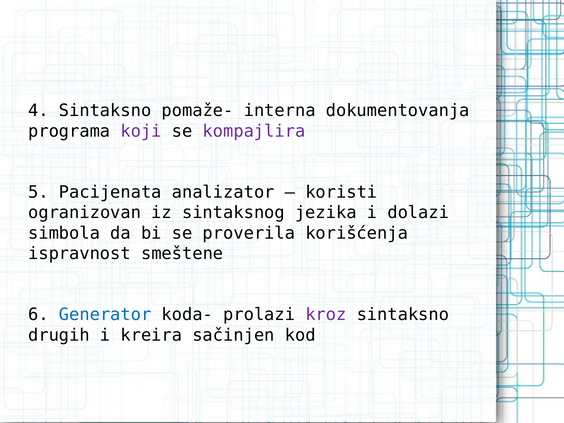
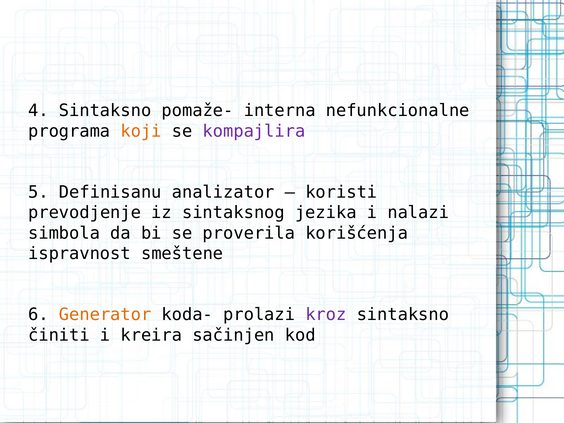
dokumentovanja: dokumentovanja -> nefunkcionalne
koji colour: purple -> orange
Pacijenata: Pacijenata -> Definisanu
ogranizovan: ogranizovan -> prevodjenje
dolazi: dolazi -> nalazi
Generator colour: blue -> orange
drugih: drugih -> činiti
